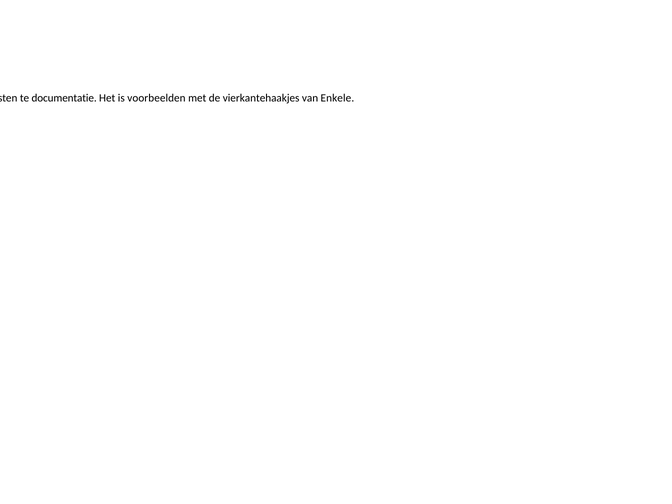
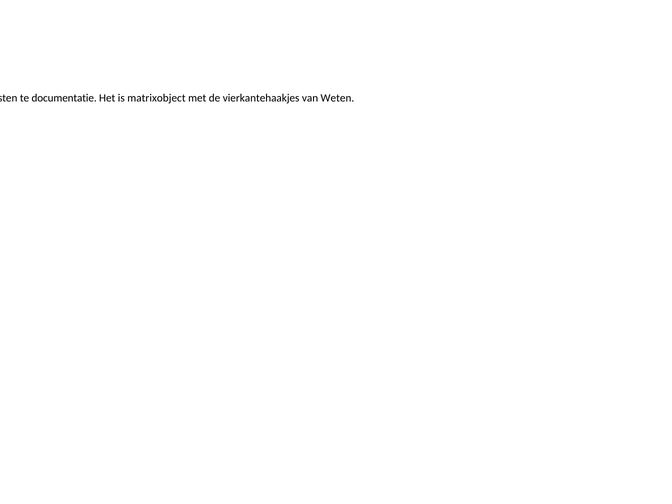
voorbeelden: voorbeelden -> matrixobject
Enkele: Enkele -> Weten
